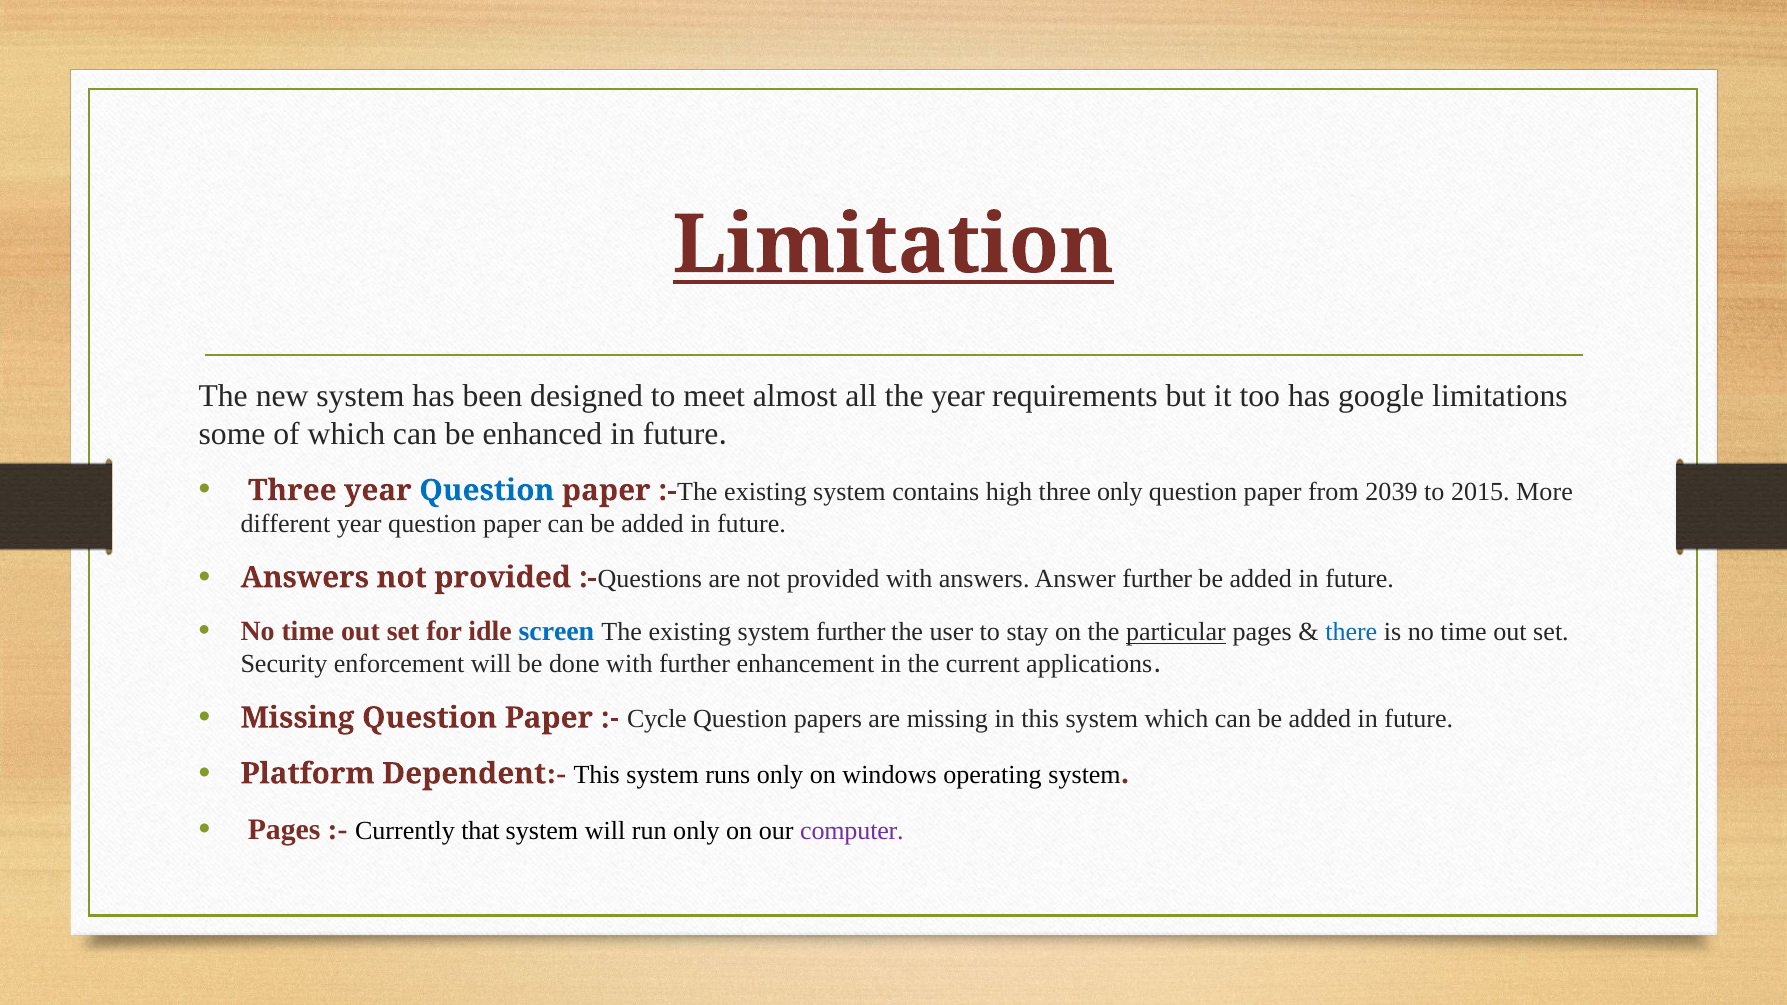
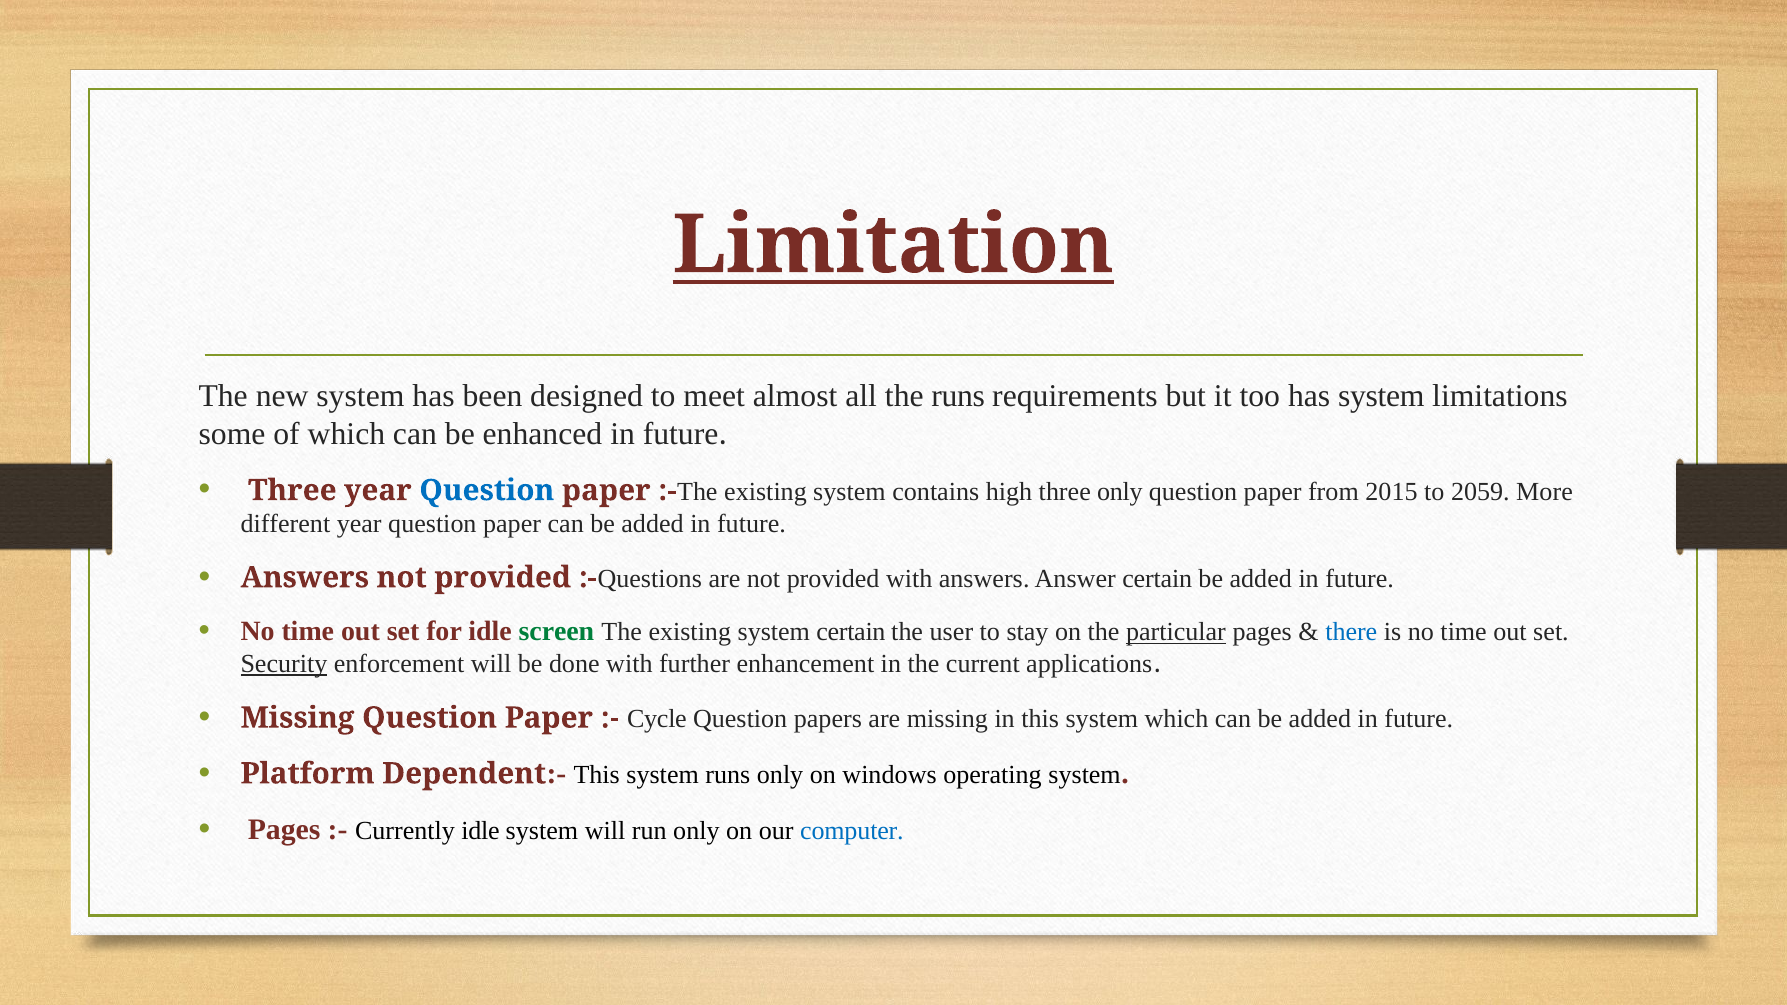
the year: year -> runs
has google: google -> system
2039: 2039 -> 2015
2015: 2015 -> 2059
Answer further: further -> certain
screen colour: blue -> green
system further: further -> certain
Security underline: none -> present
Currently that: that -> idle
computer colour: purple -> blue
